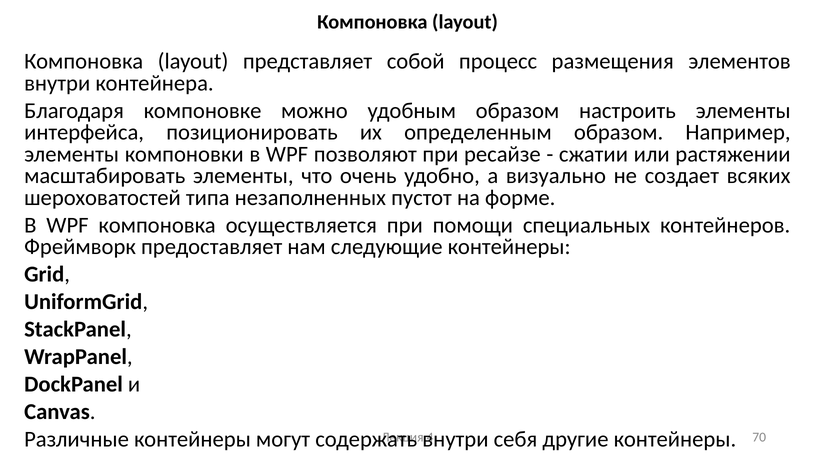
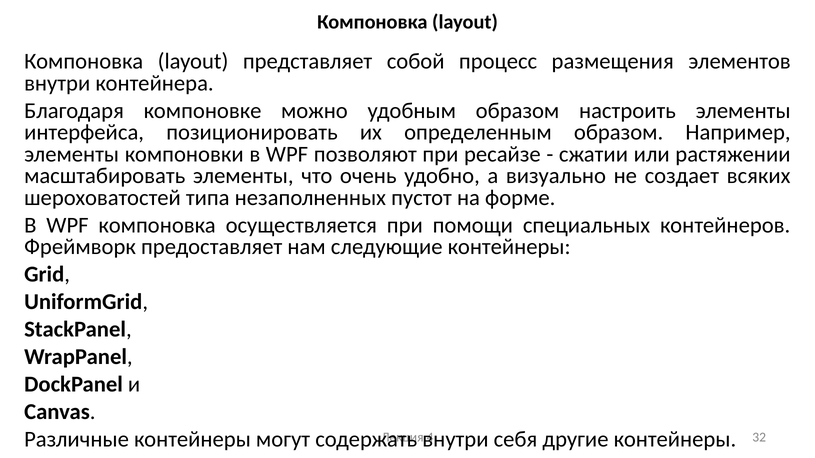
70: 70 -> 32
